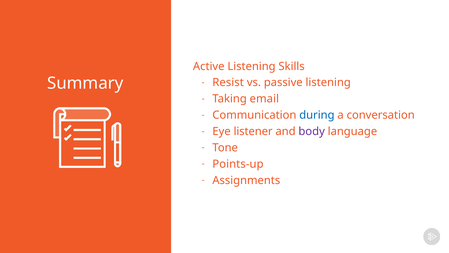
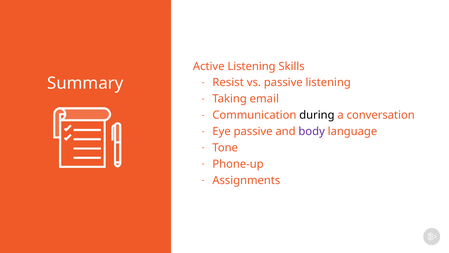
during colour: blue -> black
Eye listener: listener -> passive
Points-up: Points-up -> Phone-up
